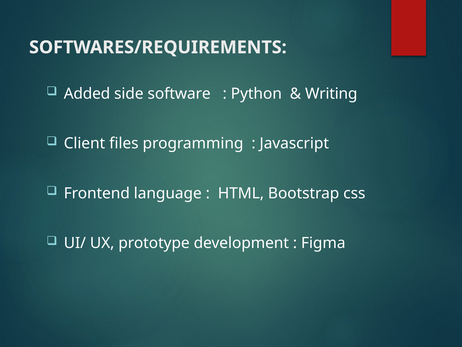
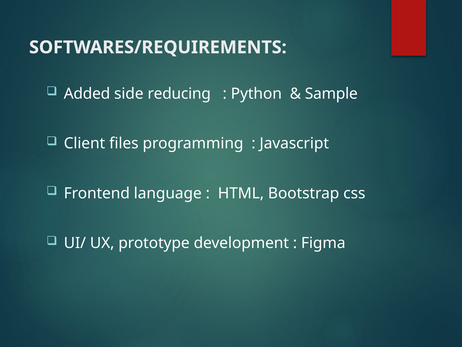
software: software -> reducing
Writing: Writing -> Sample
